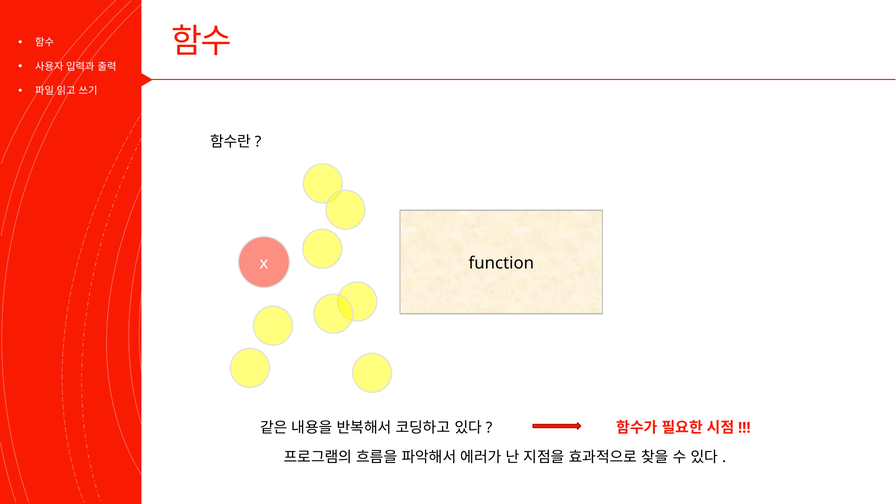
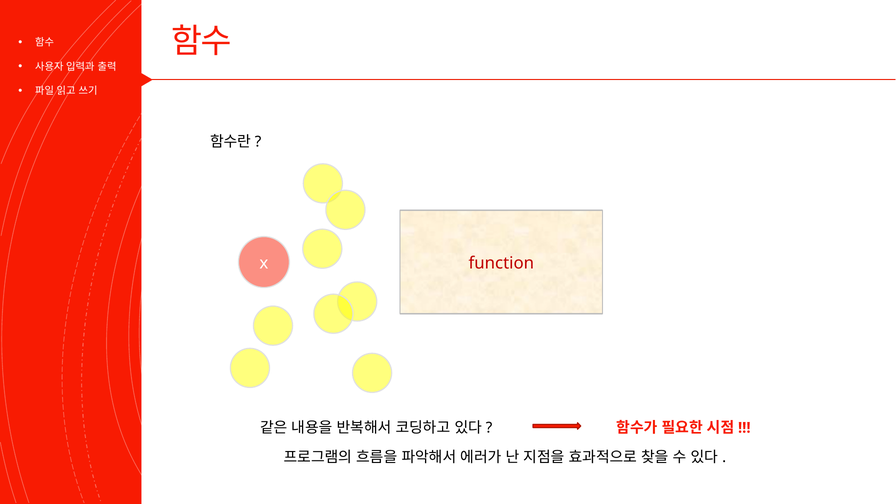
function colour: black -> red
